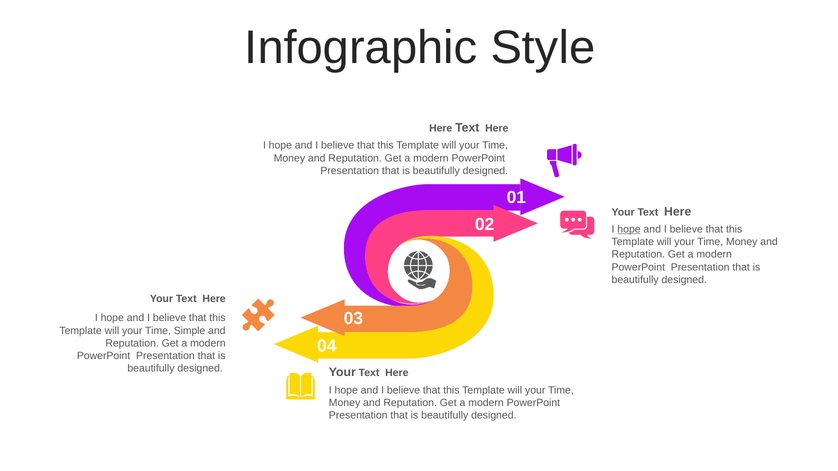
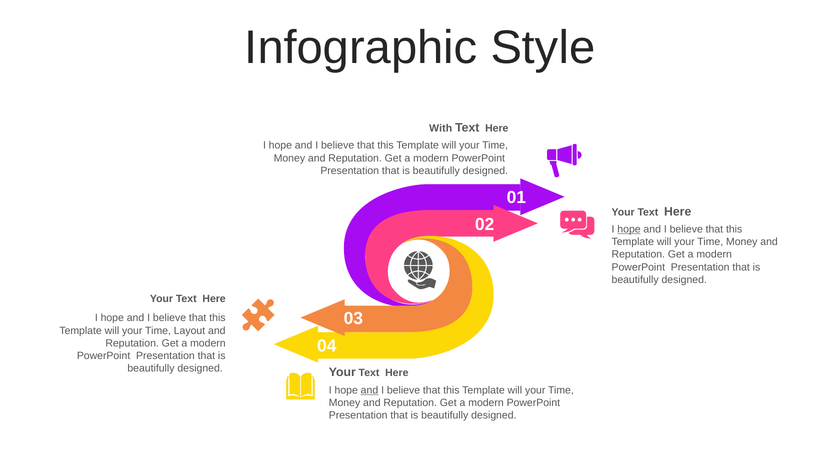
Here at (441, 128): Here -> With
Simple: Simple -> Layout
and at (369, 390) underline: none -> present
